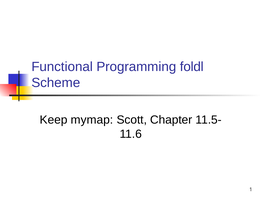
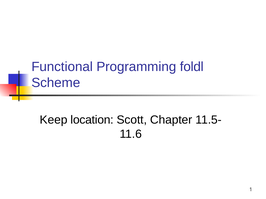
mymap: mymap -> location
